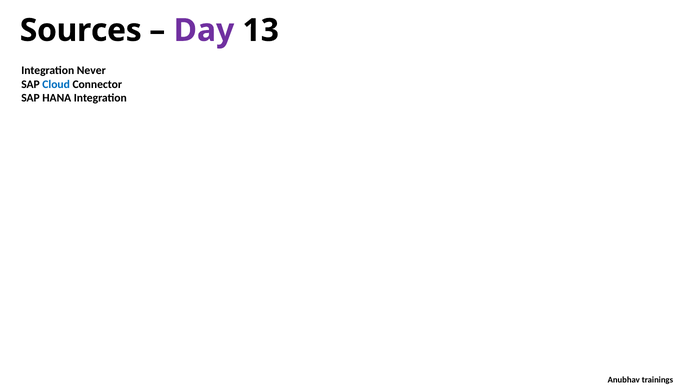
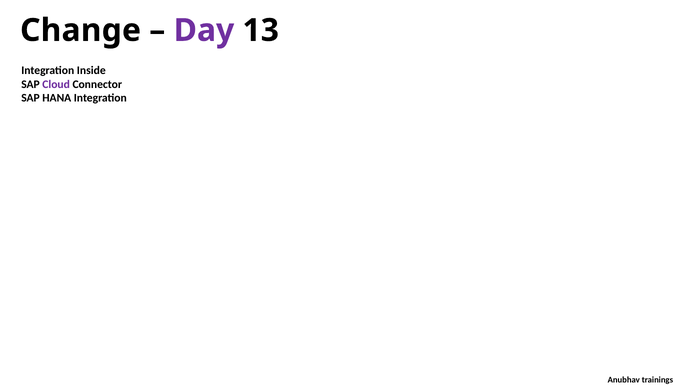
Sources: Sources -> Change
Never: Never -> Inside
Cloud colour: blue -> purple
